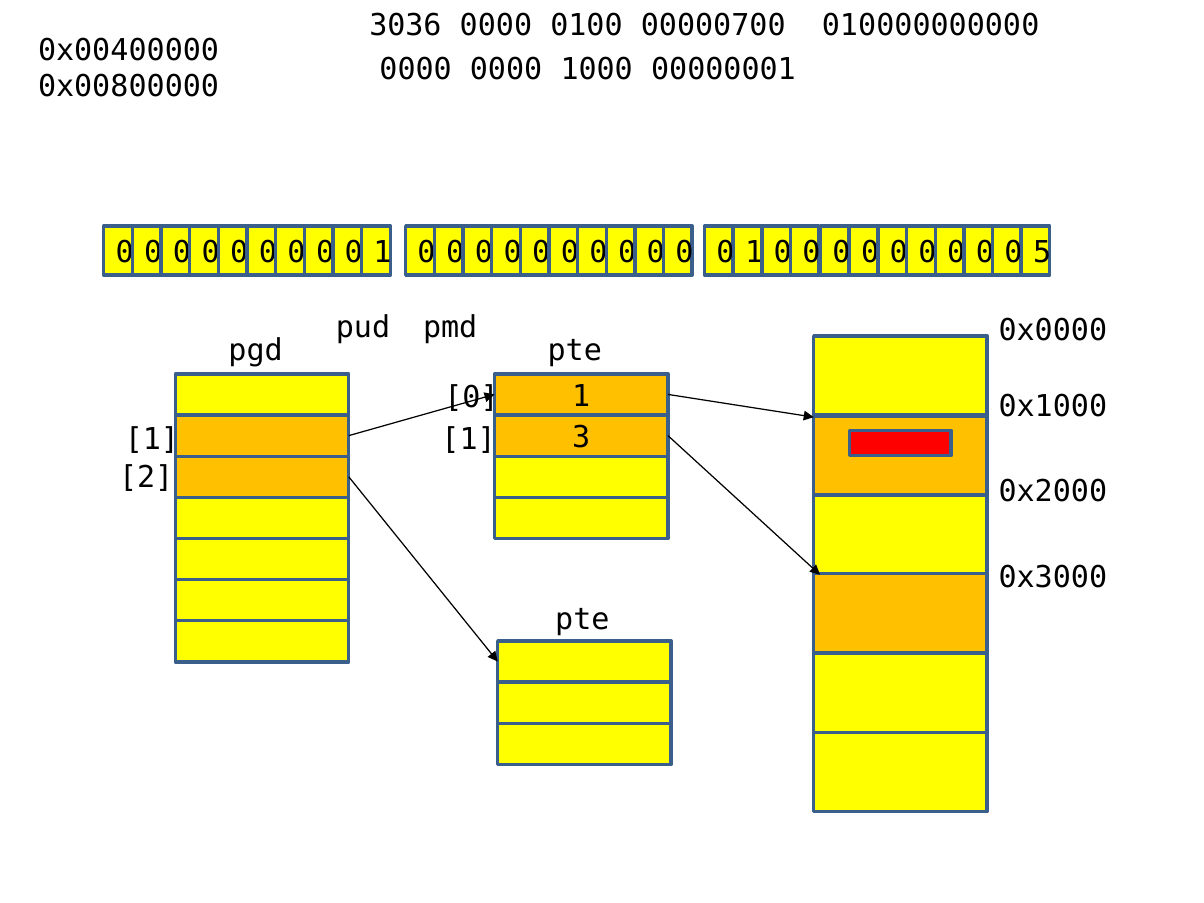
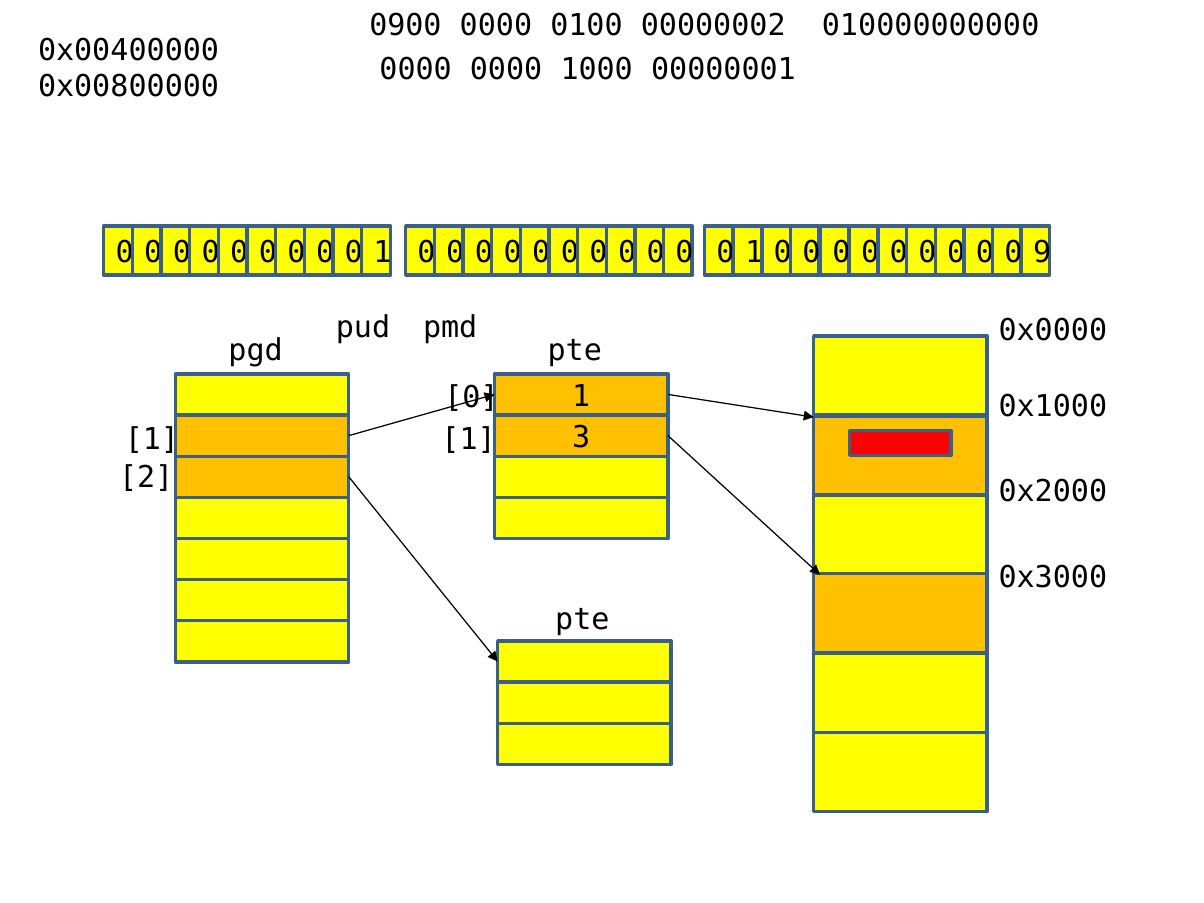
3036: 3036 -> 0900
00000700: 00000700 -> 00000002
5: 5 -> 9
